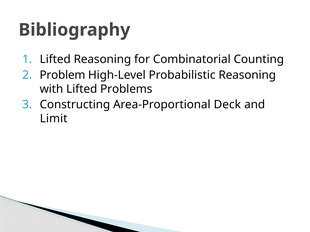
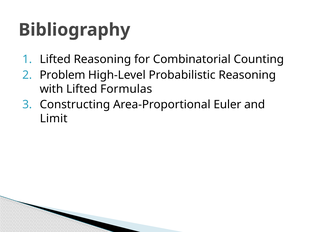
Problems: Problems -> Formulas
Deck: Deck -> Euler
